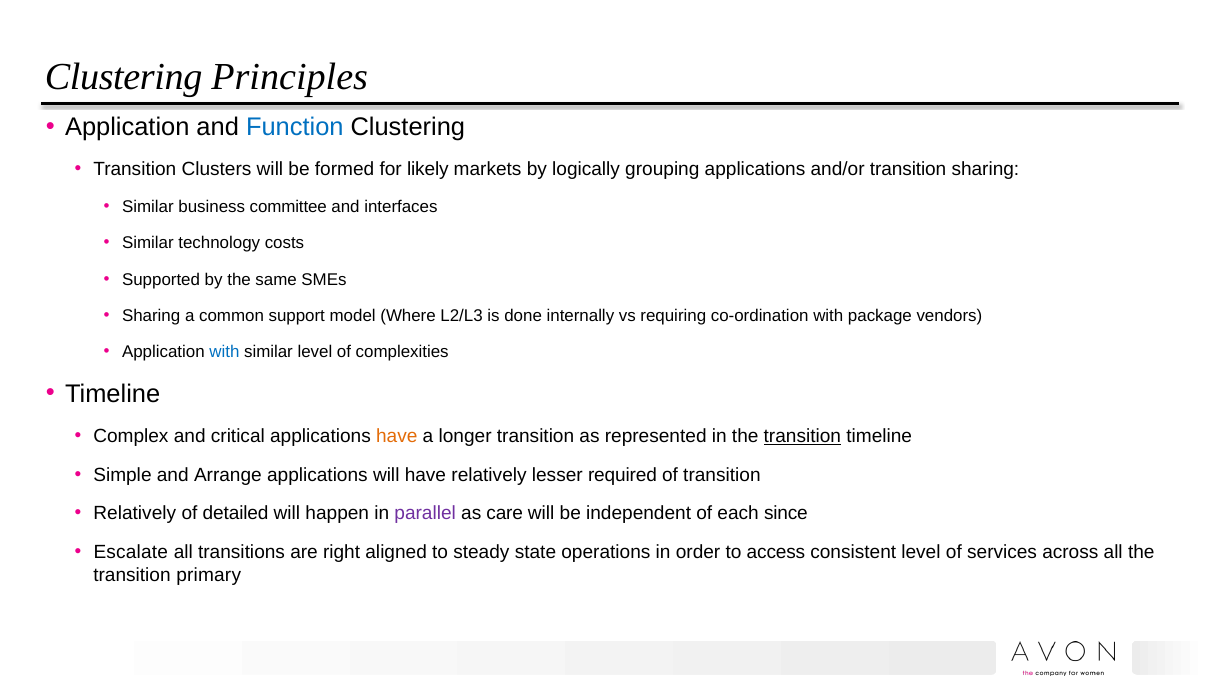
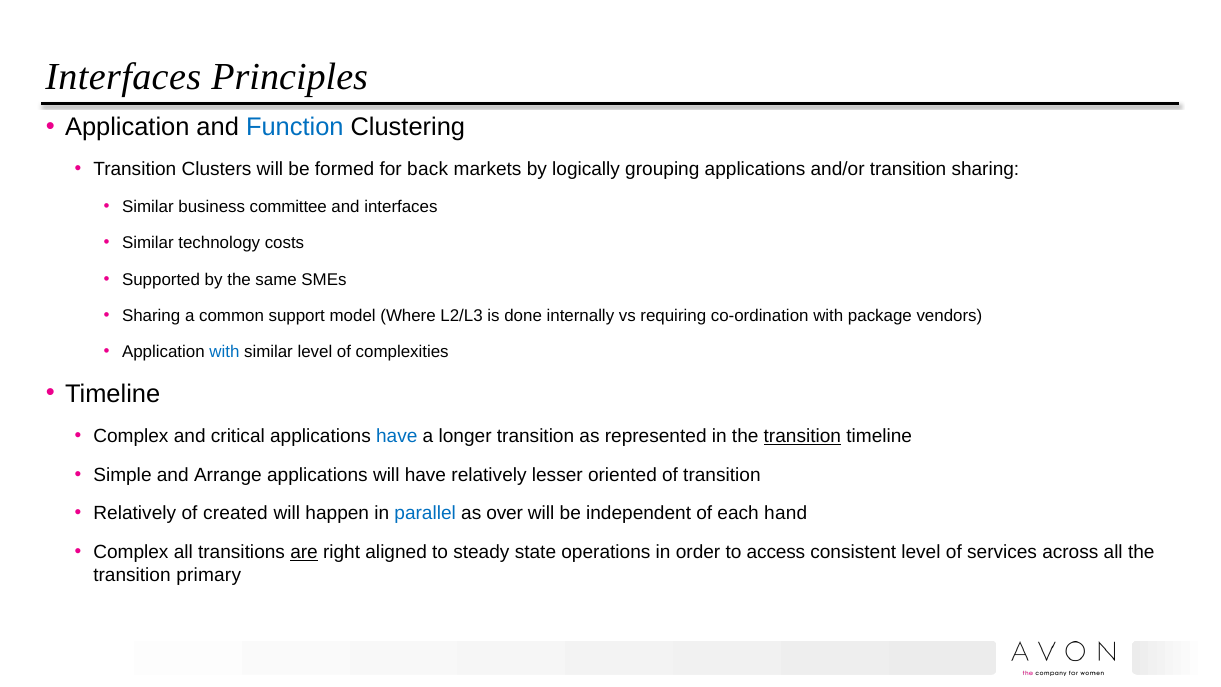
Clustering at (124, 77): Clustering -> Interfaces
likely: likely -> back
have at (397, 436) colour: orange -> blue
required: required -> oriented
detailed: detailed -> created
parallel colour: purple -> blue
care: care -> over
since: since -> hand
Escalate at (131, 552): Escalate -> Complex
are underline: none -> present
